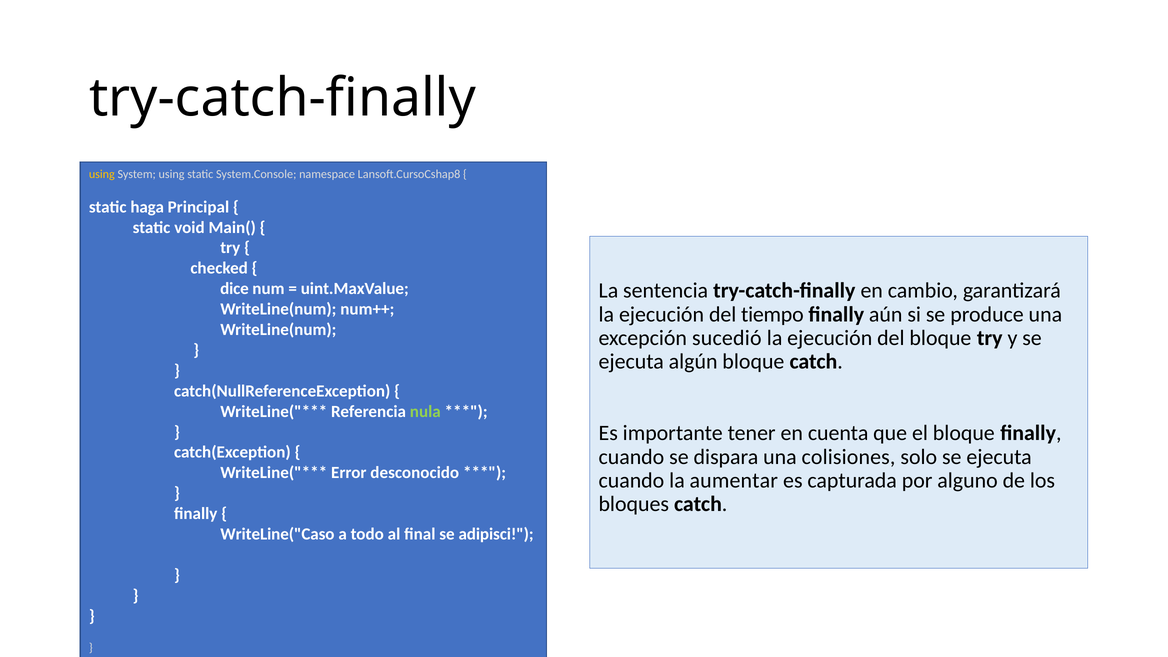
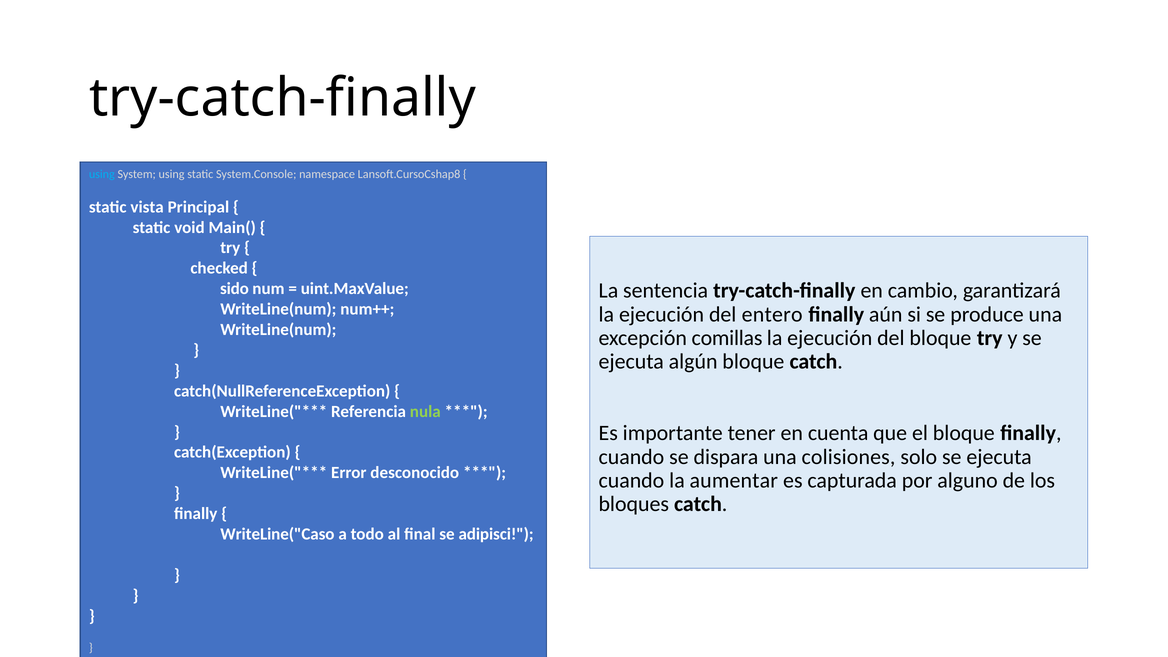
using at (102, 174) colour: yellow -> light blue
haga: haga -> vista
dice: dice -> sido
tiempo: tiempo -> entero
sucedió: sucedió -> comillas
